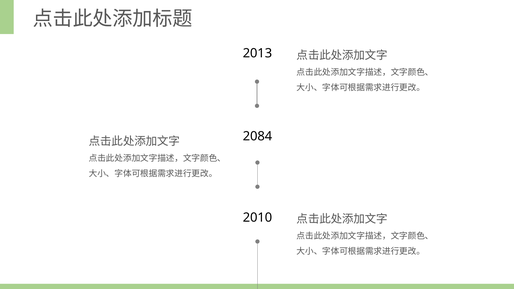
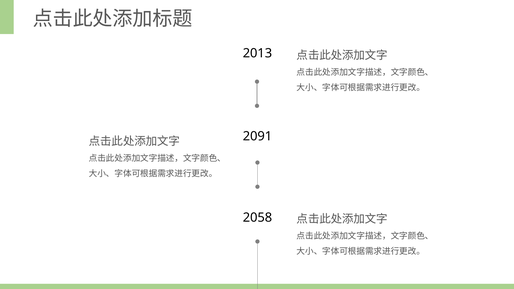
2084: 2084 -> 2091
2010: 2010 -> 2058
